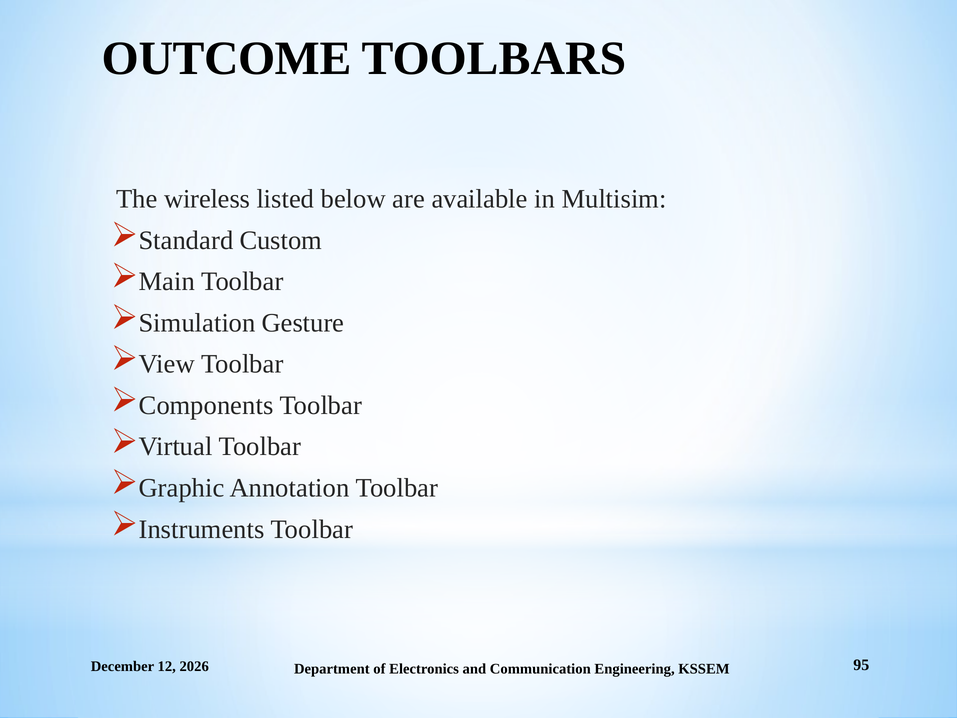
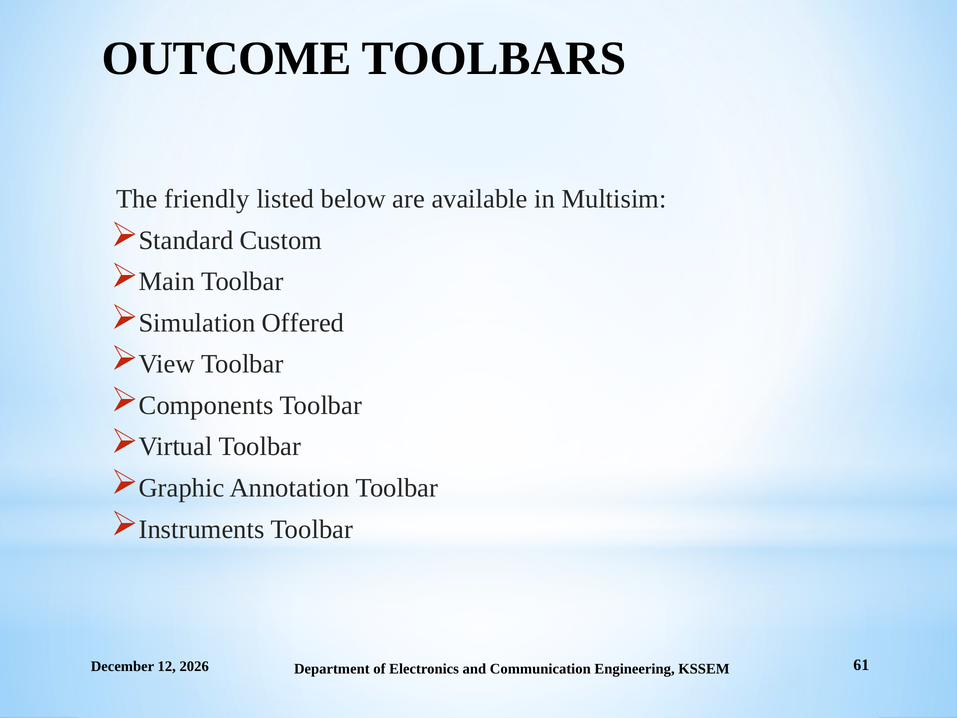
wireless: wireless -> friendly
Gesture: Gesture -> Offered
95: 95 -> 61
